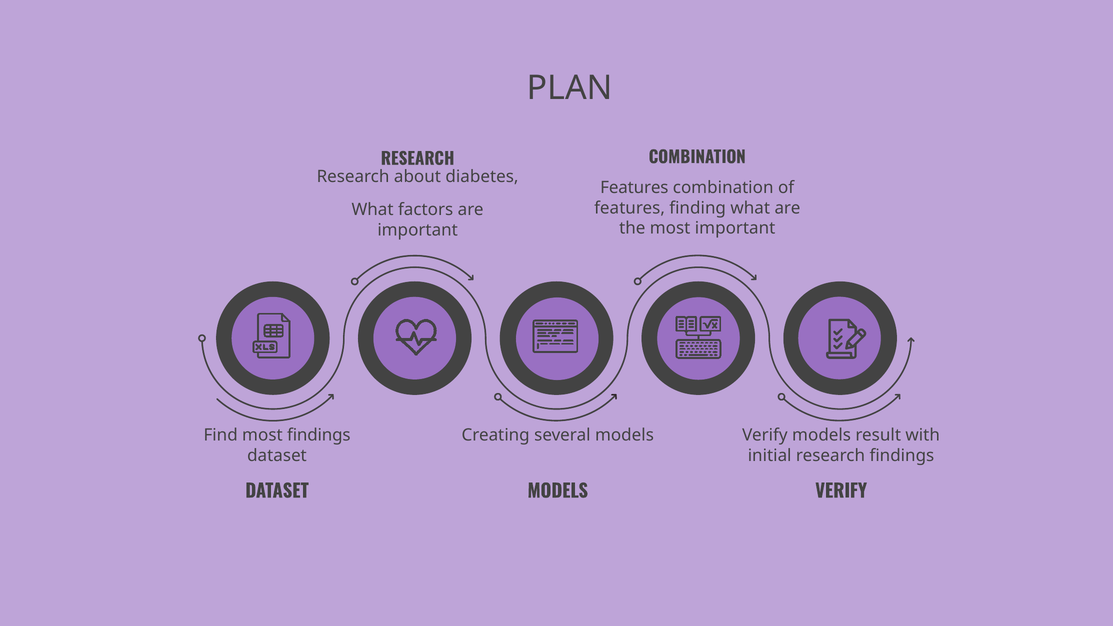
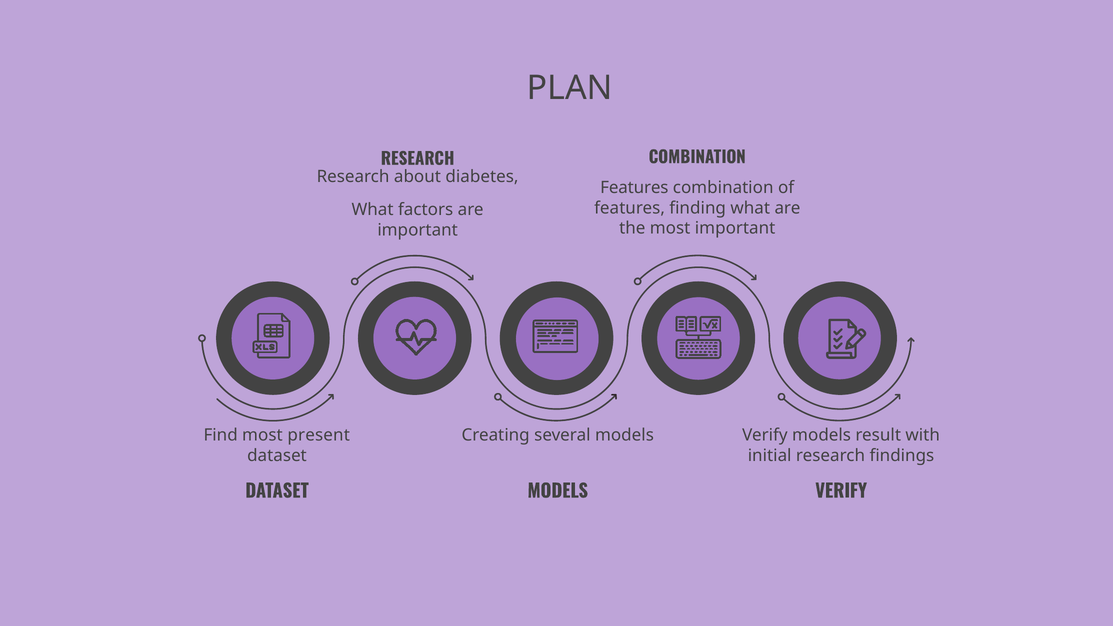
most findings: findings -> present
